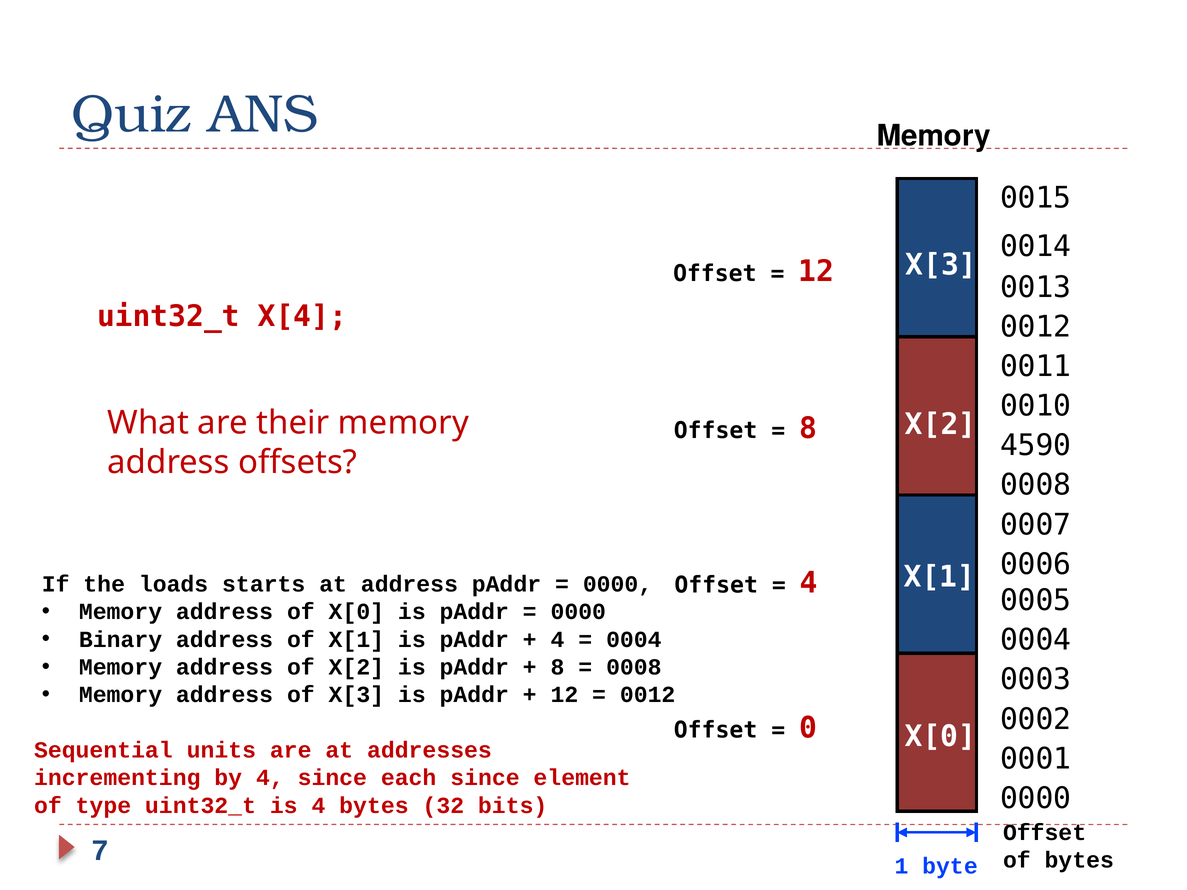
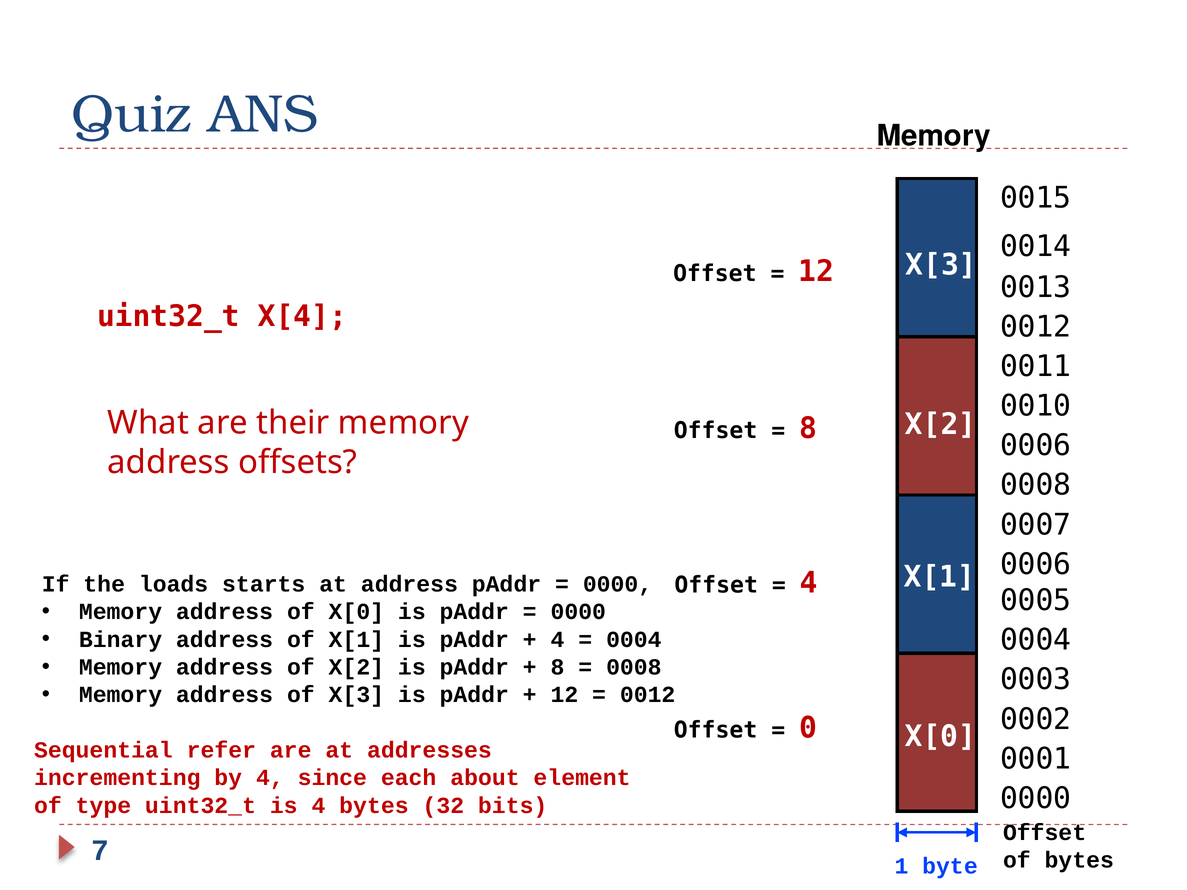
4590 at (1036, 446): 4590 -> 0006
units: units -> refer
each since: since -> about
